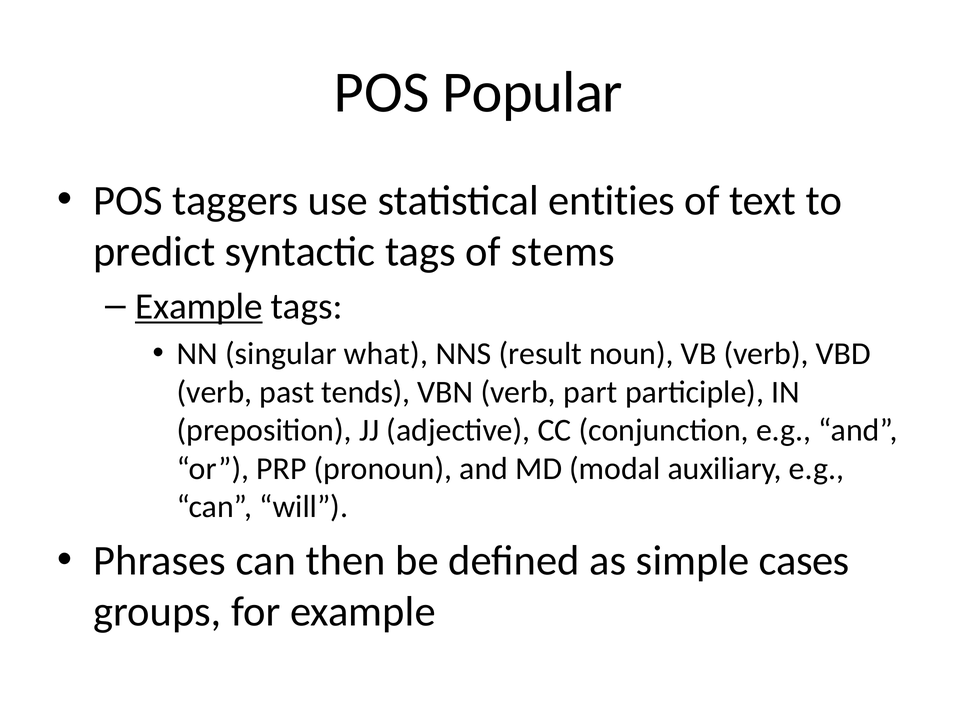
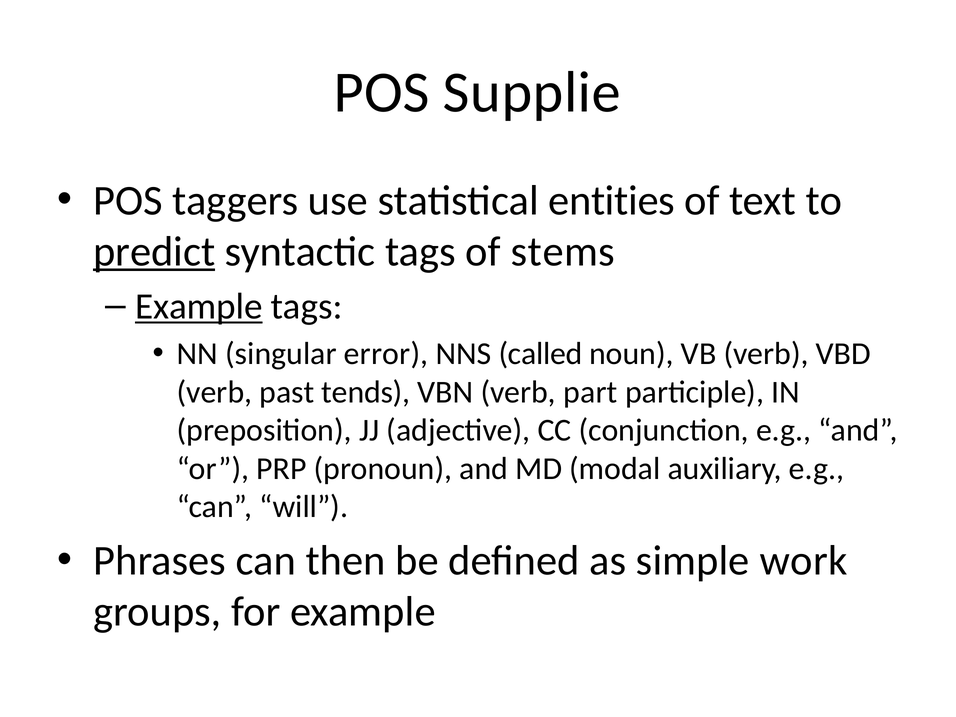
Popular: Popular -> Supplie
predict underline: none -> present
what: what -> error
result: result -> called
cases: cases -> work
